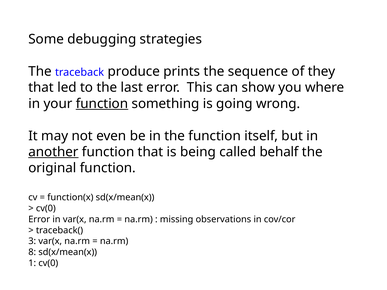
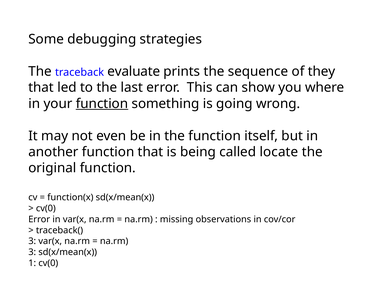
produce: produce -> evaluate
another underline: present -> none
behalf: behalf -> locate
8 at (32, 252): 8 -> 3
